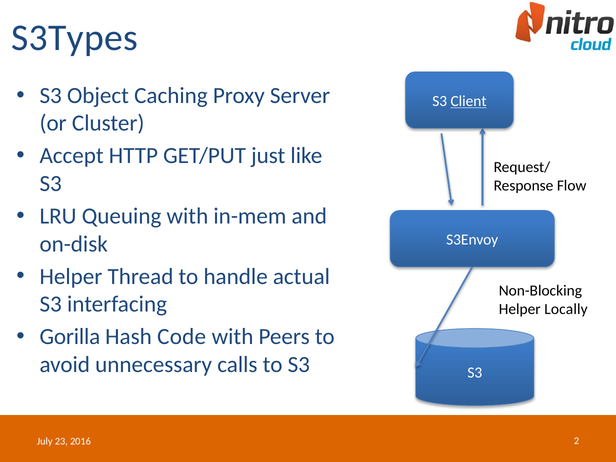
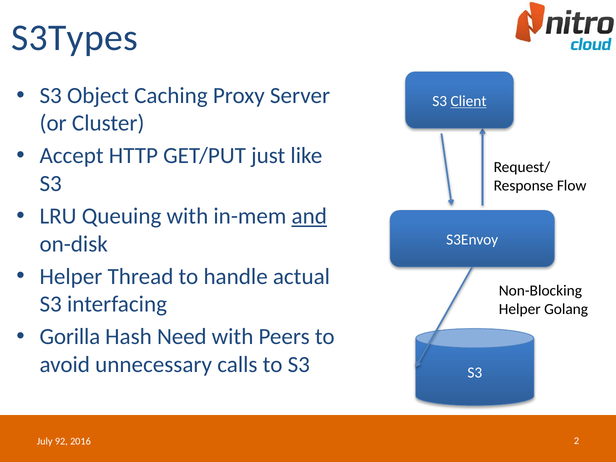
and underline: none -> present
Locally: Locally -> Golang
Code: Code -> Need
23: 23 -> 92
